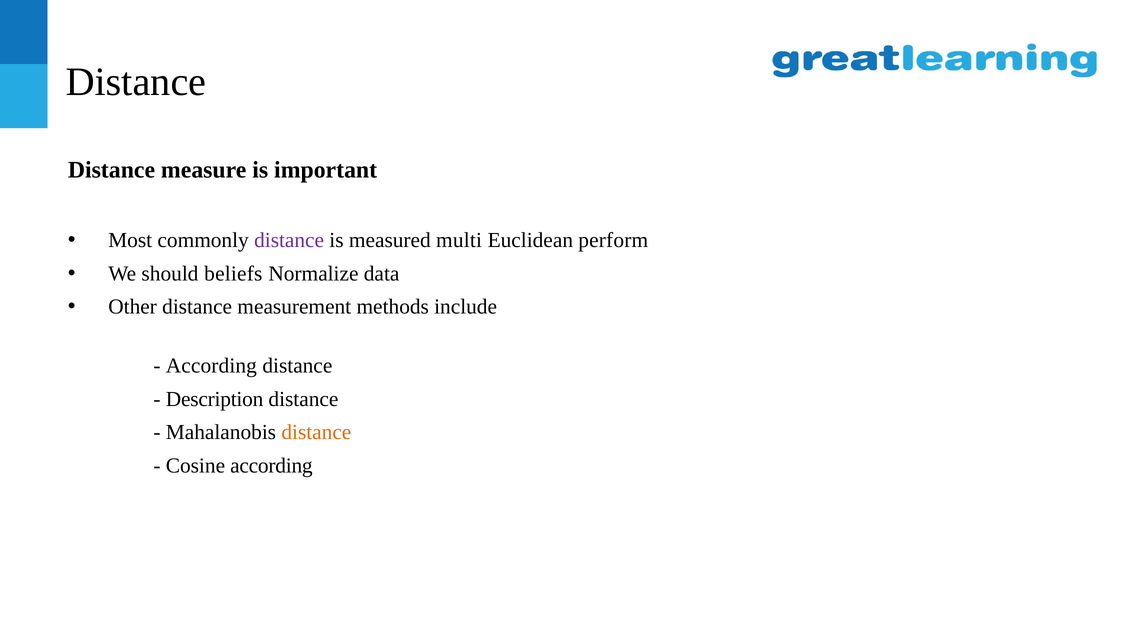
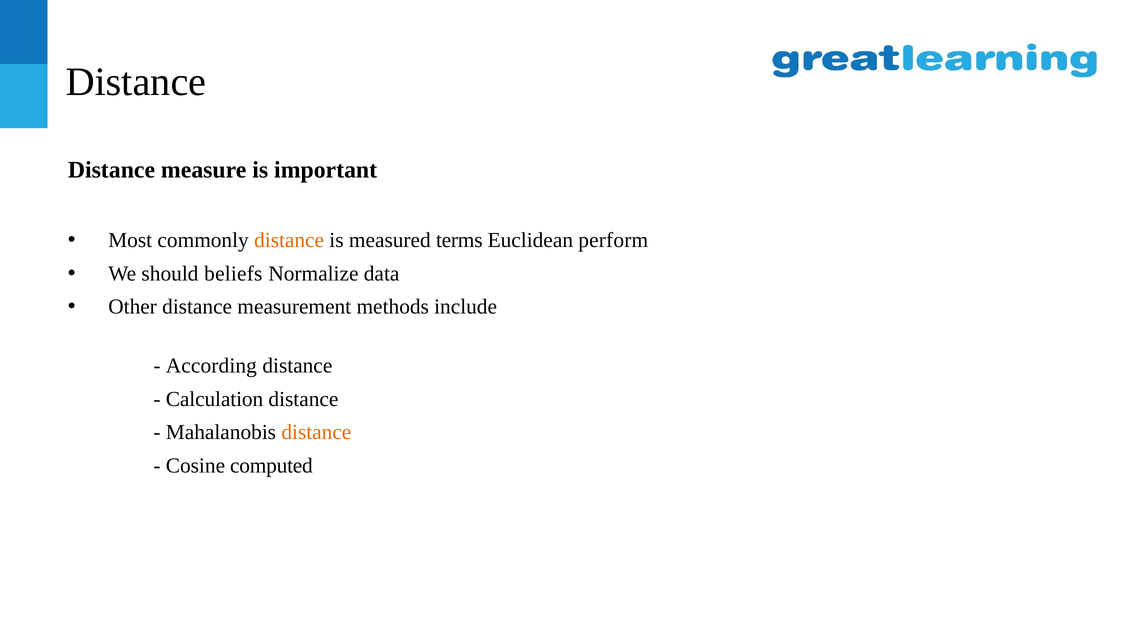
distance at (289, 240) colour: purple -> orange
multi: multi -> terms
Description: Description -> Calculation
Cosine according: according -> computed
